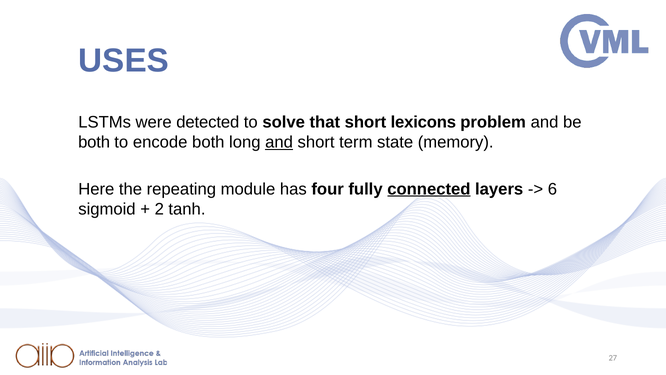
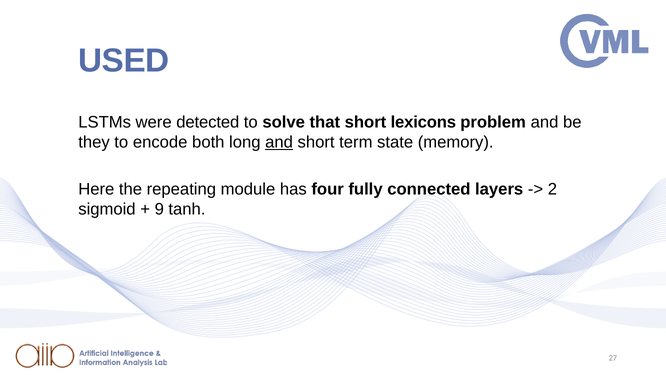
USES: USES -> USED
both at (94, 142): both -> they
connected underline: present -> none
6: 6 -> 2
2: 2 -> 9
